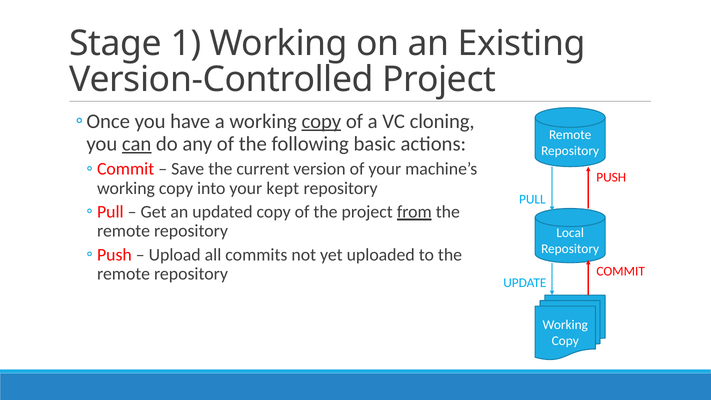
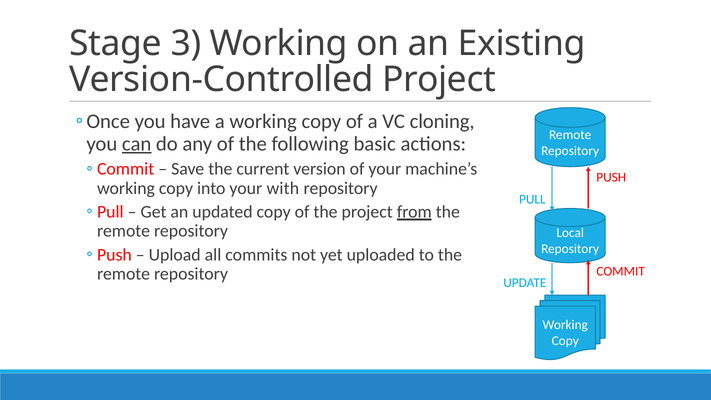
1: 1 -> 3
copy at (321, 121) underline: present -> none
kept: kept -> with
